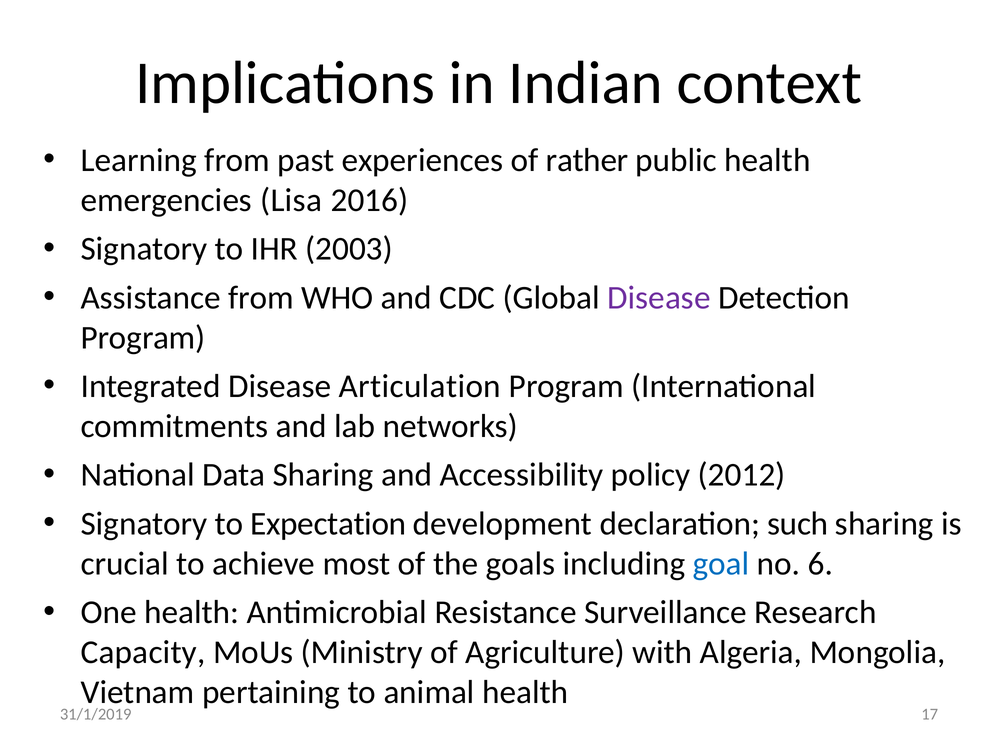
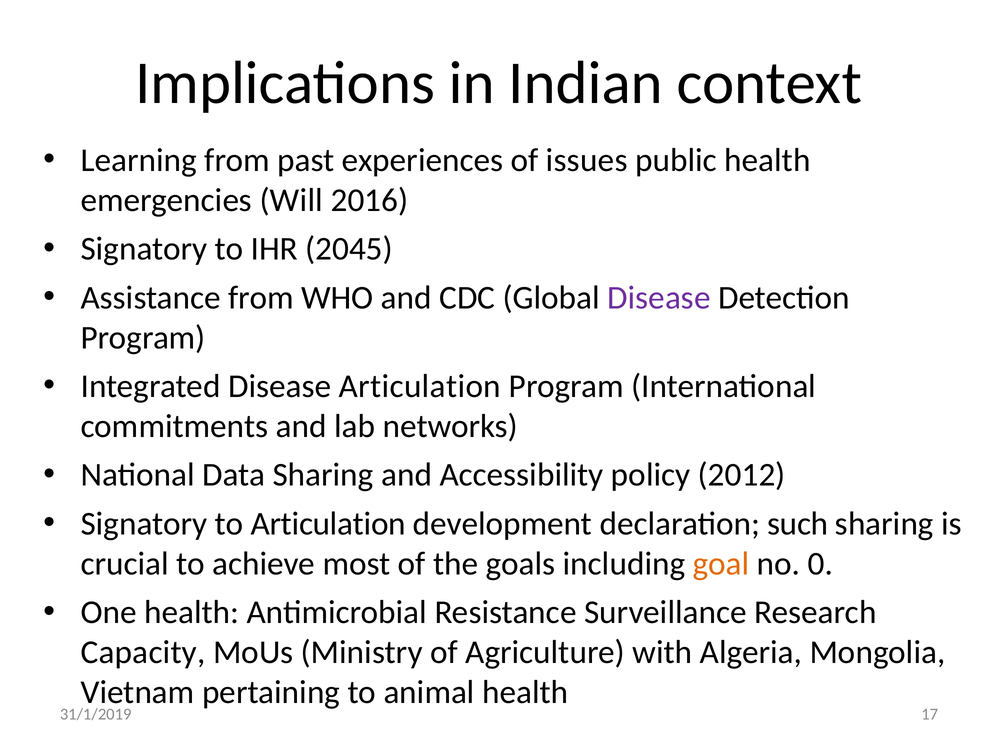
rather: rather -> issues
Lisa: Lisa -> Will
2003: 2003 -> 2045
to Expectation: Expectation -> Articulation
goal colour: blue -> orange
6: 6 -> 0
